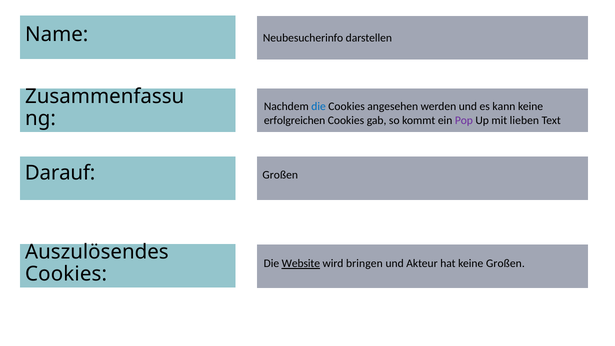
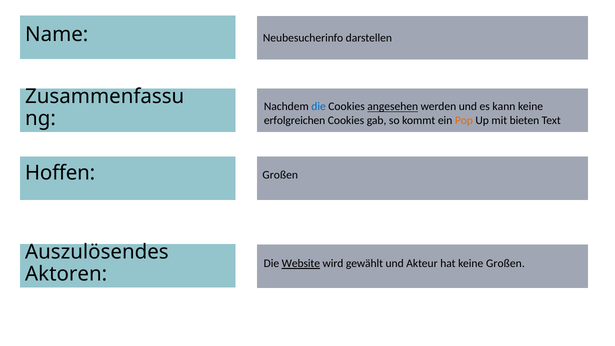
angesehen underline: none -> present
Pop colour: purple -> orange
lieben: lieben -> bieten
Darauf: Darauf -> Hoffen
bringen: bringen -> gewählt
Cookies at (66, 274): Cookies -> Aktoren
